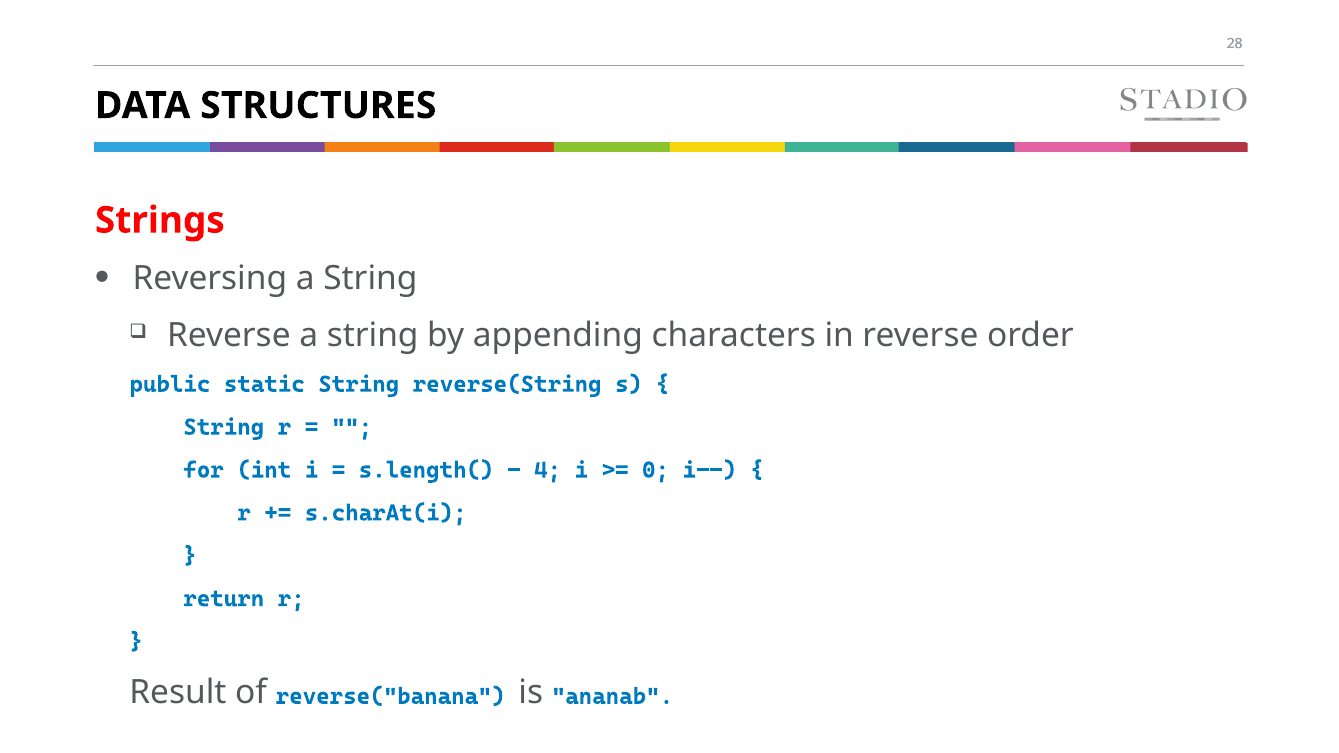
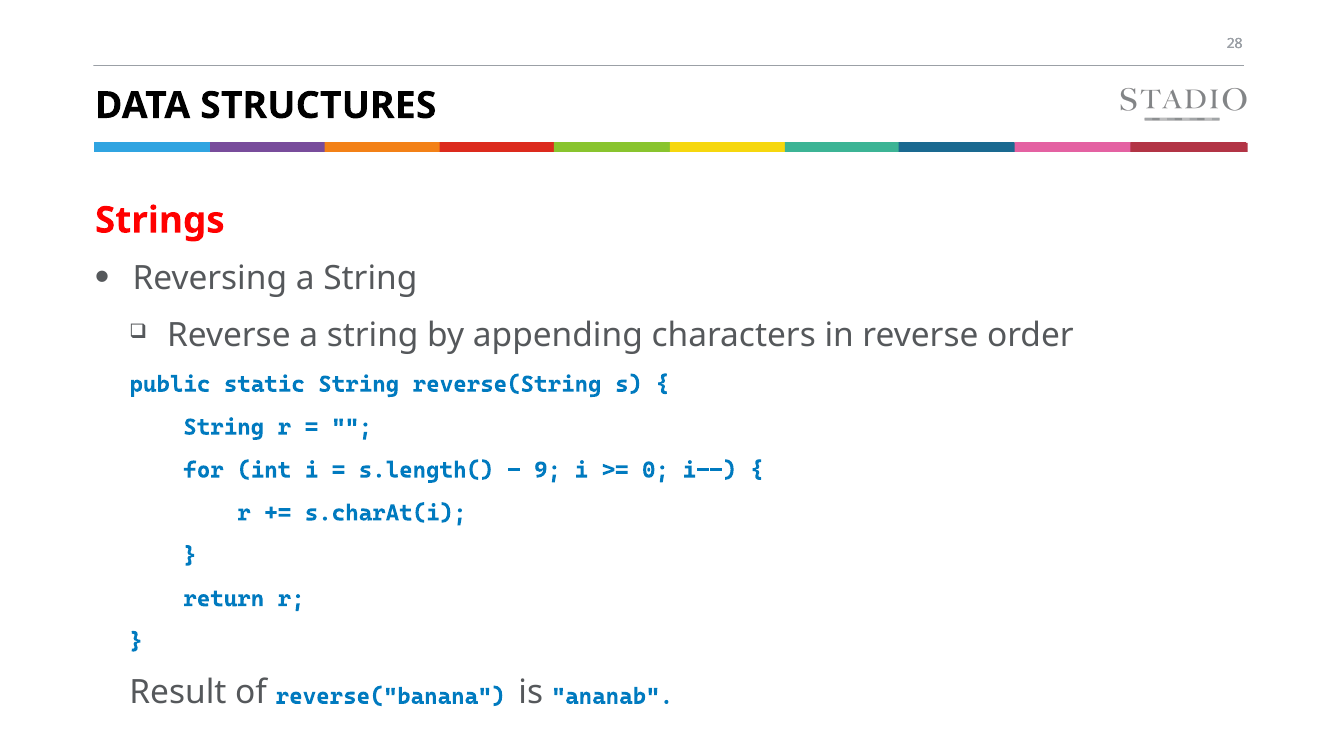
4: 4 -> 9
